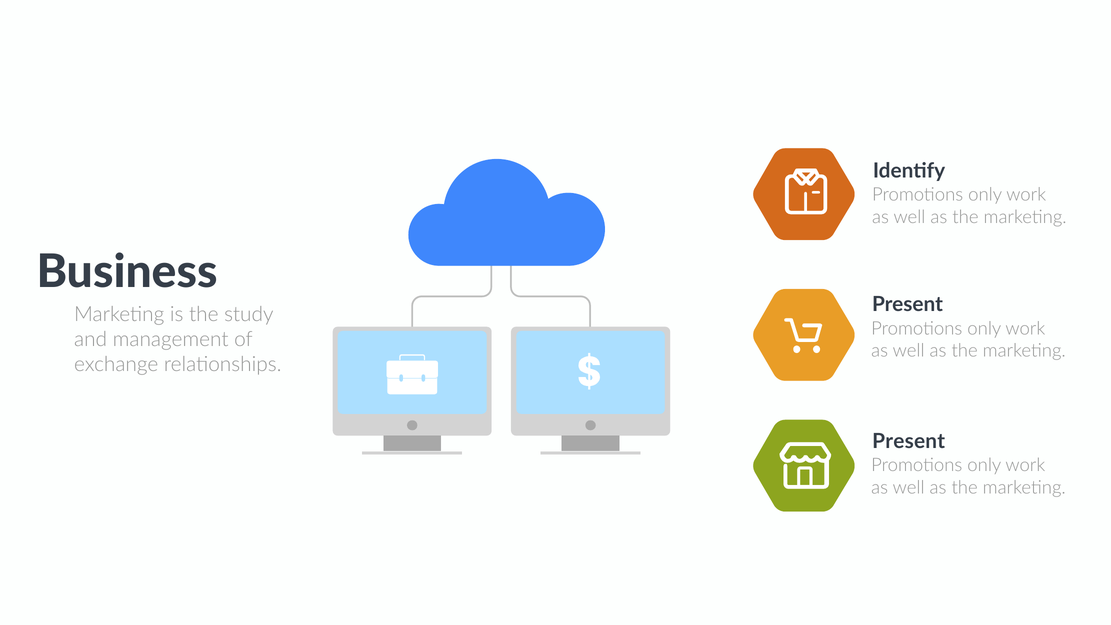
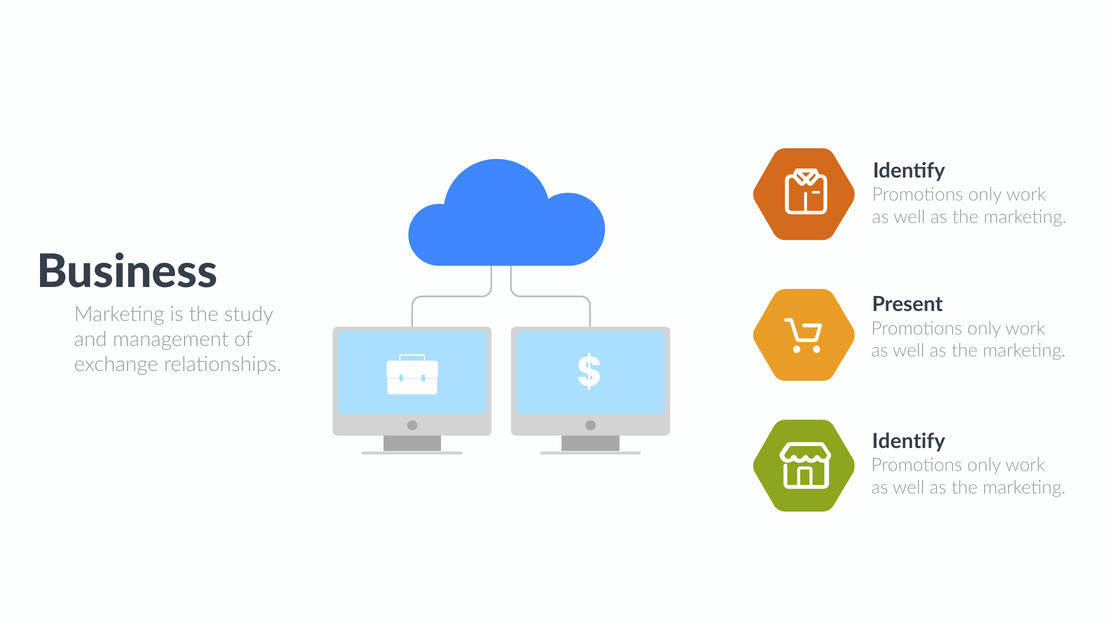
Present at (909, 441): Present -> Identify
